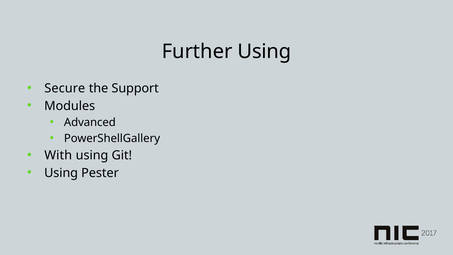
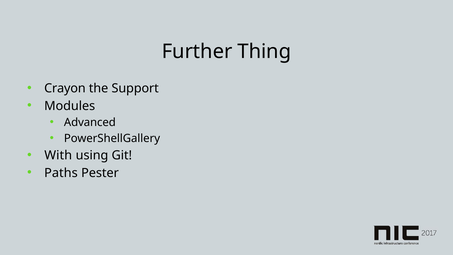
Further Using: Using -> Thing
Secure: Secure -> Crayon
Using at (61, 173): Using -> Paths
